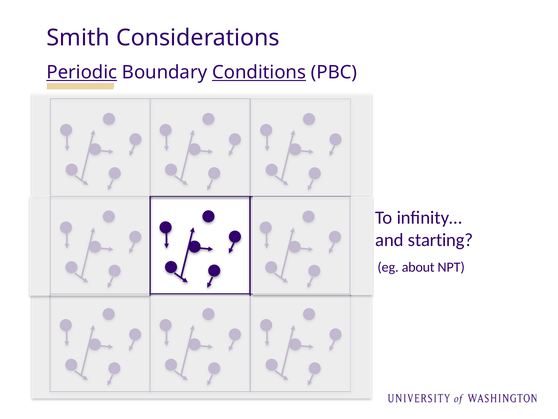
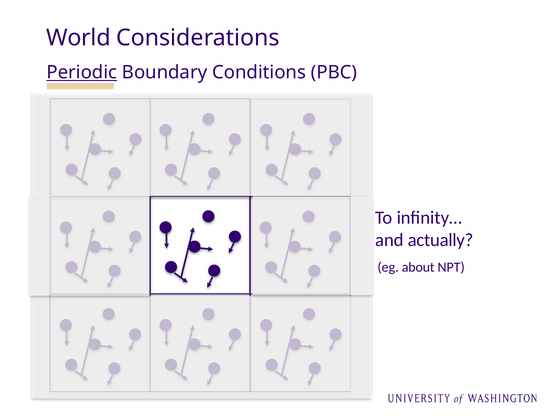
Smith: Smith -> World
Conditions underline: present -> none
starting: starting -> actually
